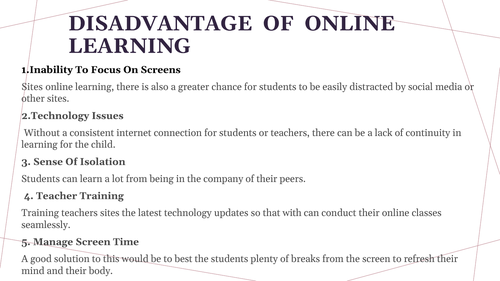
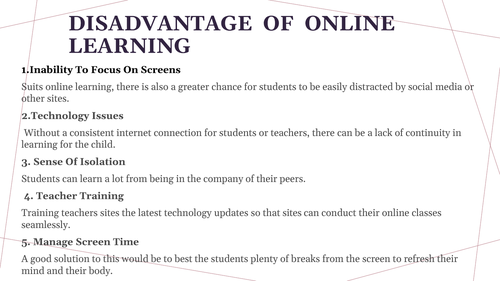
Sites at (32, 87): Sites -> Suits
that with: with -> sites
